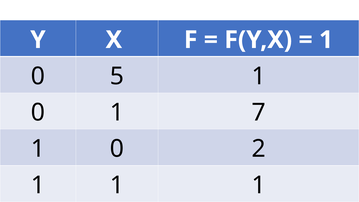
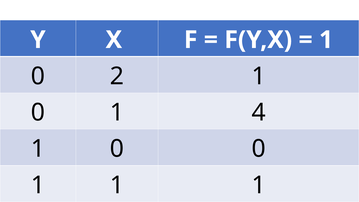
5: 5 -> 2
7: 7 -> 4
0 2: 2 -> 0
